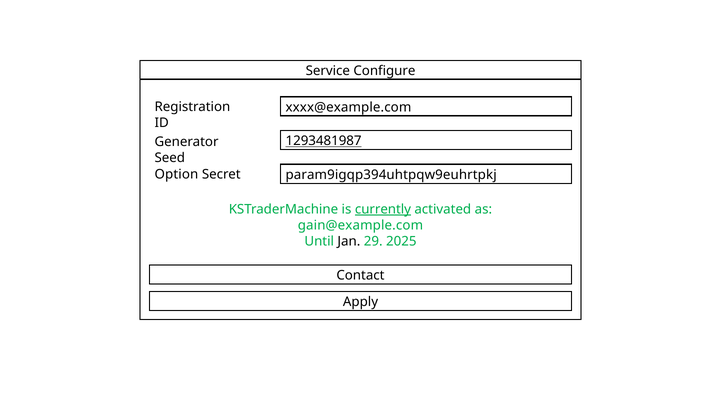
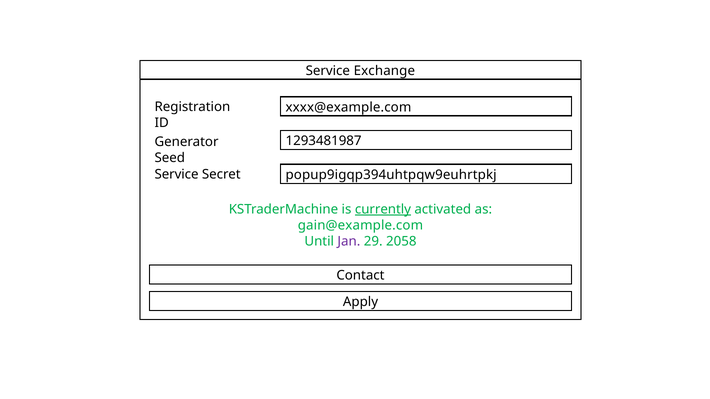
Configure: Configure -> Exchange
1293481987 underline: present -> none
Option at (176, 175): Option -> Service
param9igqp394uhtpqw9euhrtpkj: param9igqp394uhtpqw9euhrtpkj -> popup9igqp394uhtpqw9euhrtpkj
Jan colour: black -> purple
2025: 2025 -> 2058
